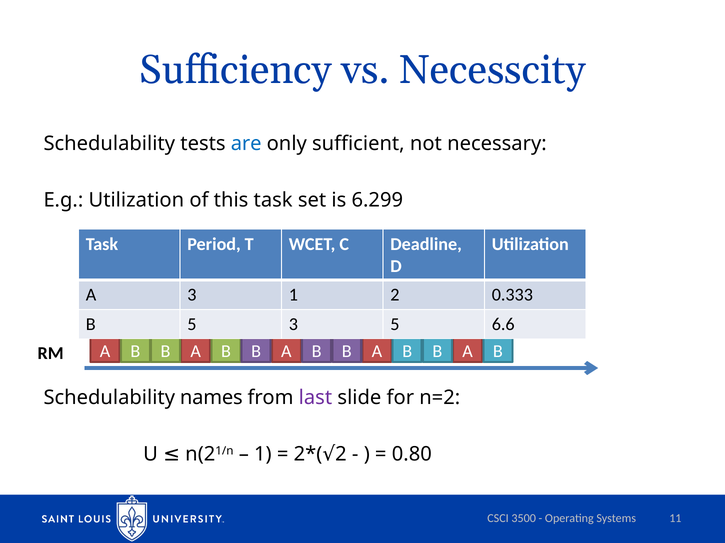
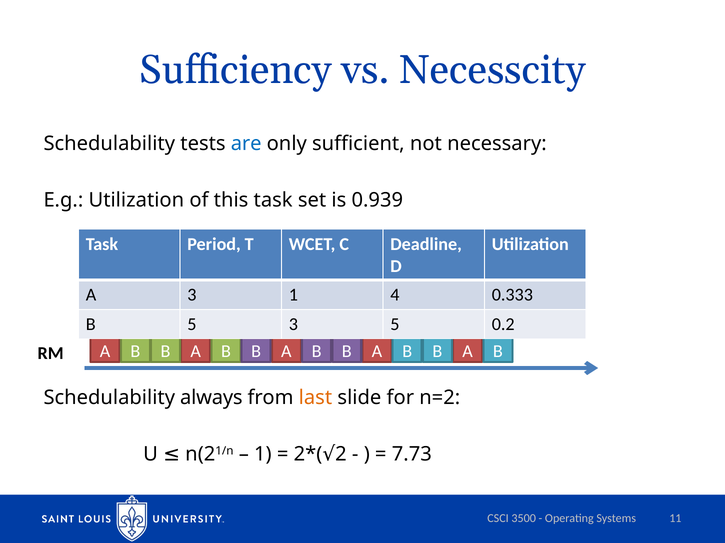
6.299: 6.299 -> 0.939
1 2: 2 -> 4
6.6: 6.6 -> 0.2
names: names -> always
last colour: purple -> orange
0.80: 0.80 -> 7.73
